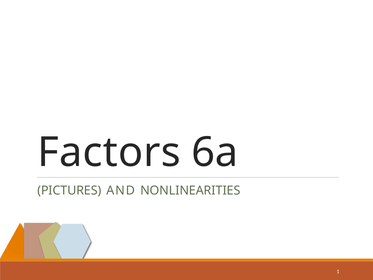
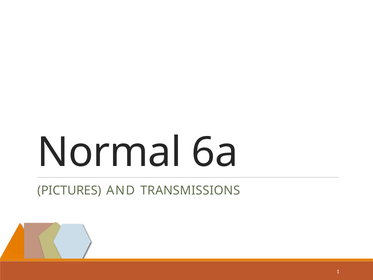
Factors: Factors -> Normal
NONLINEARITIES: NONLINEARITIES -> TRANSMISSIONS
